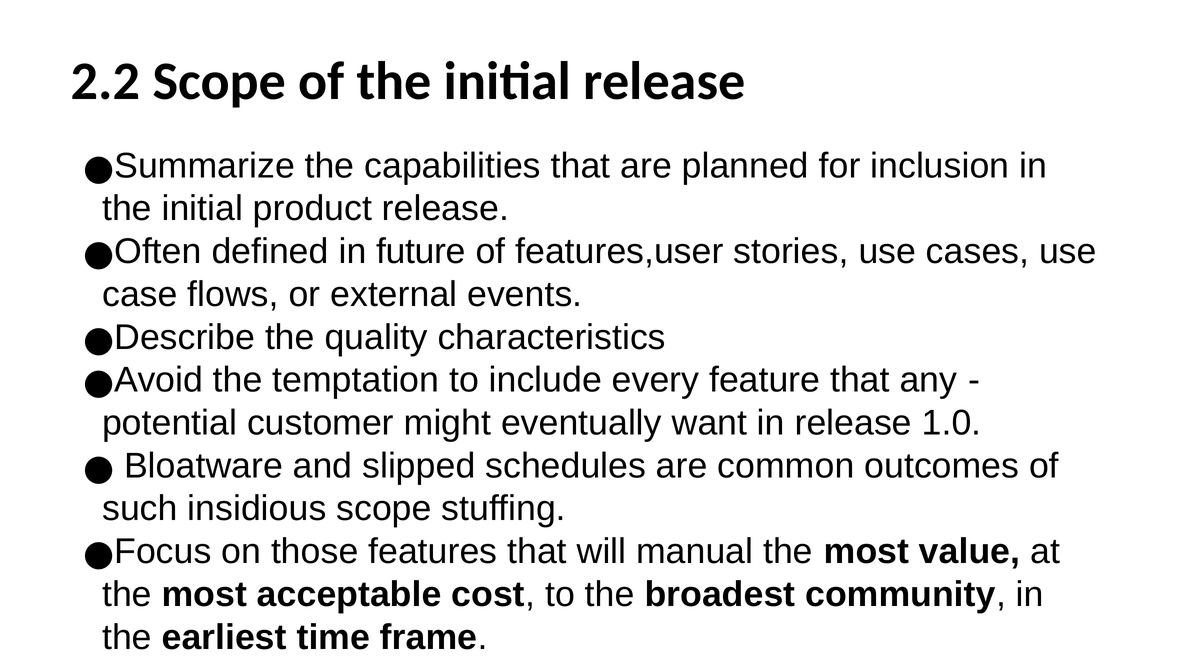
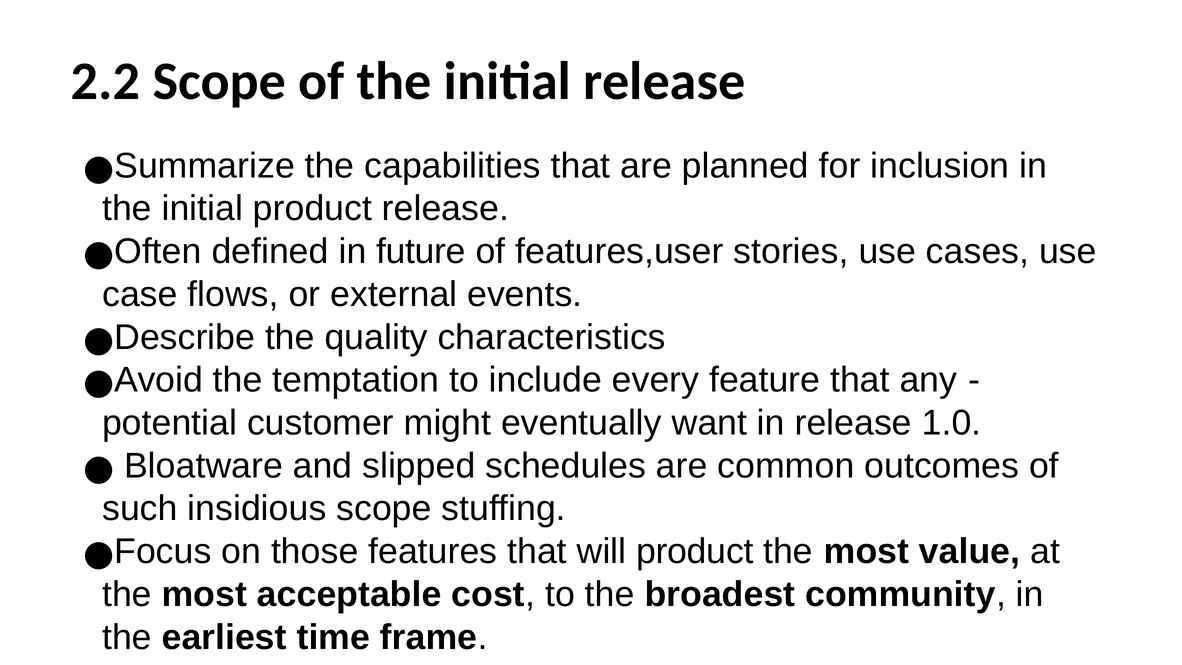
will manual: manual -> product
